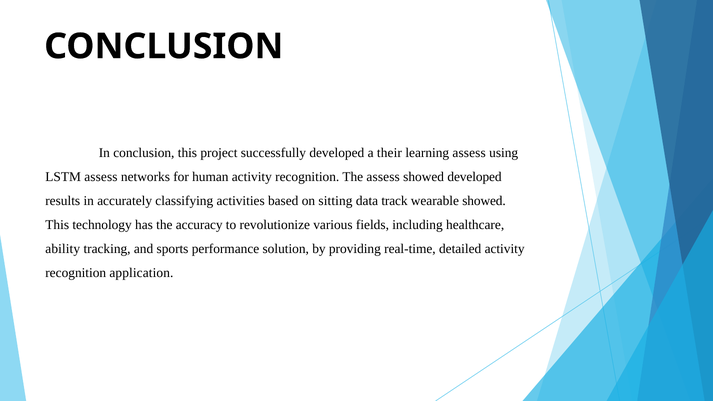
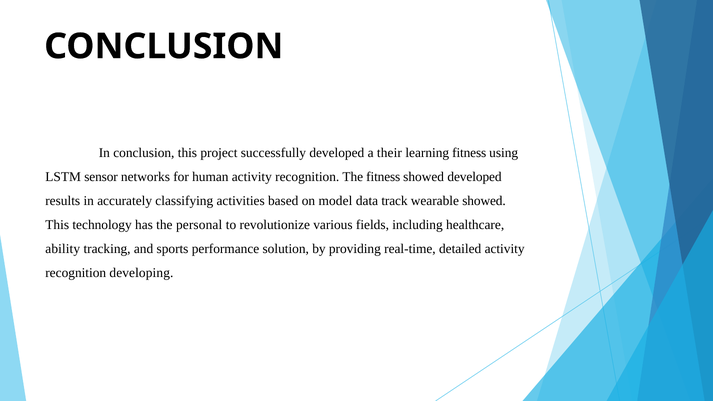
learning assess: assess -> fitness
LSTM assess: assess -> sensor
The assess: assess -> fitness
sitting: sitting -> model
accuracy: accuracy -> personal
application: application -> developing
